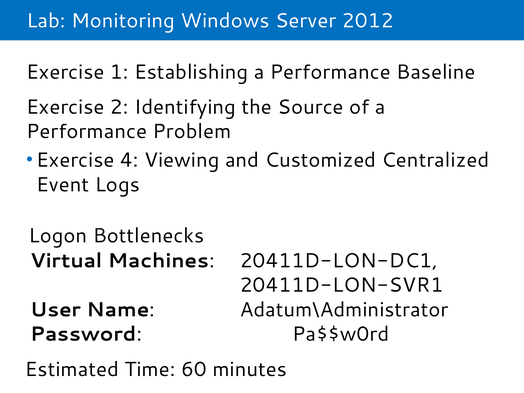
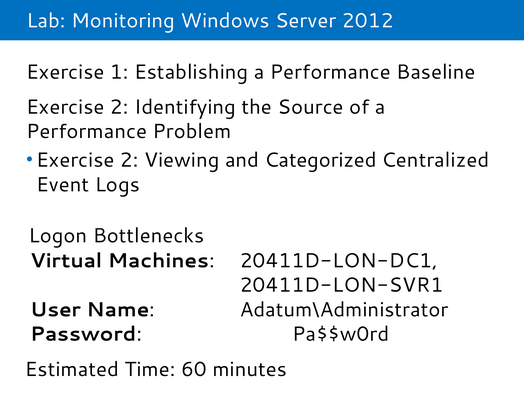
4 at (129, 160): 4 -> 2
Customized: Customized -> Categorized
